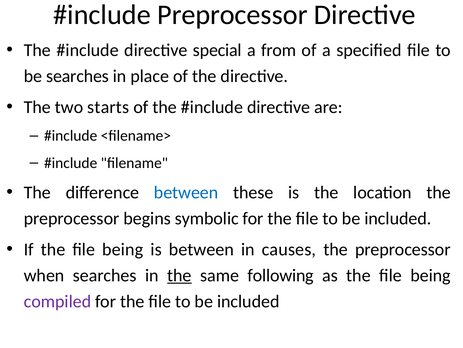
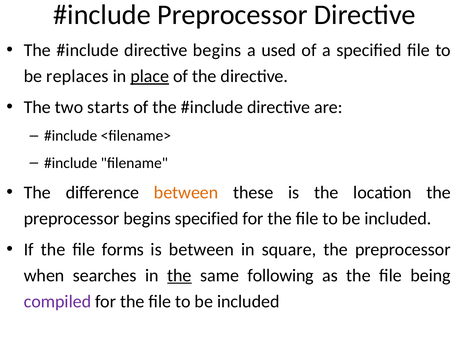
directive special: special -> begins
from: from -> used
be searches: searches -> replaces
place underline: none -> present
between at (186, 192) colour: blue -> orange
begins symbolic: symbolic -> specified
If the file being: being -> forms
causes: causes -> square
